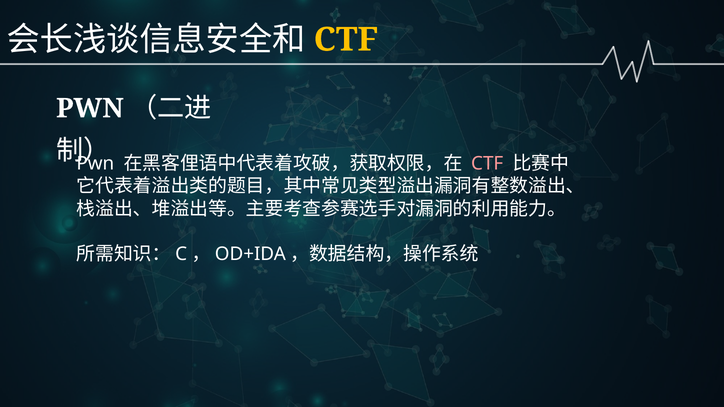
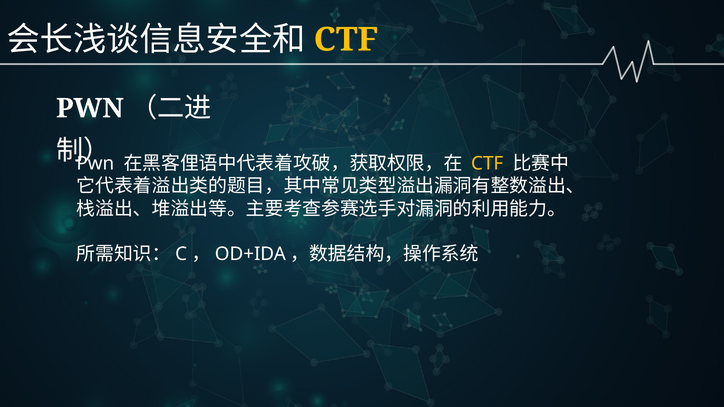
CTF at (487, 164) colour: pink -> yellow
